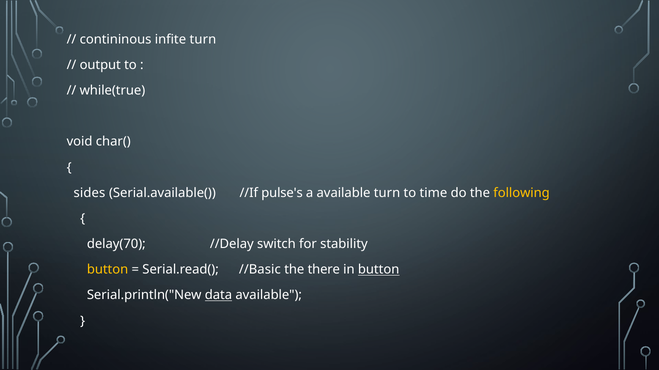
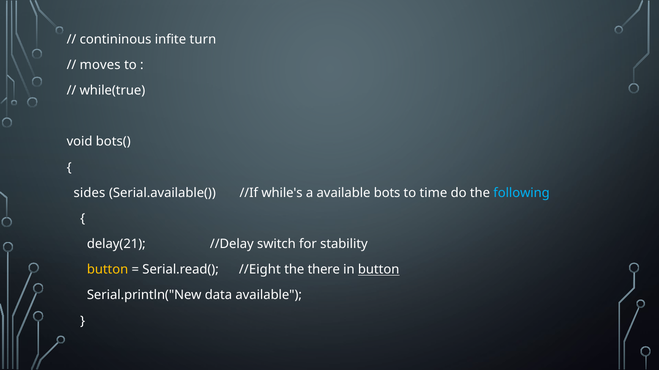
output: output -> moves
char(: char( -> bots(
pulse's: pulse's -> while's
available turn: turn -> bots
following colour: yellow -> light blue
delay(70: delay(70 -> delay(21
//Basic: //Basic -> //Eight
data underline: present -> none
